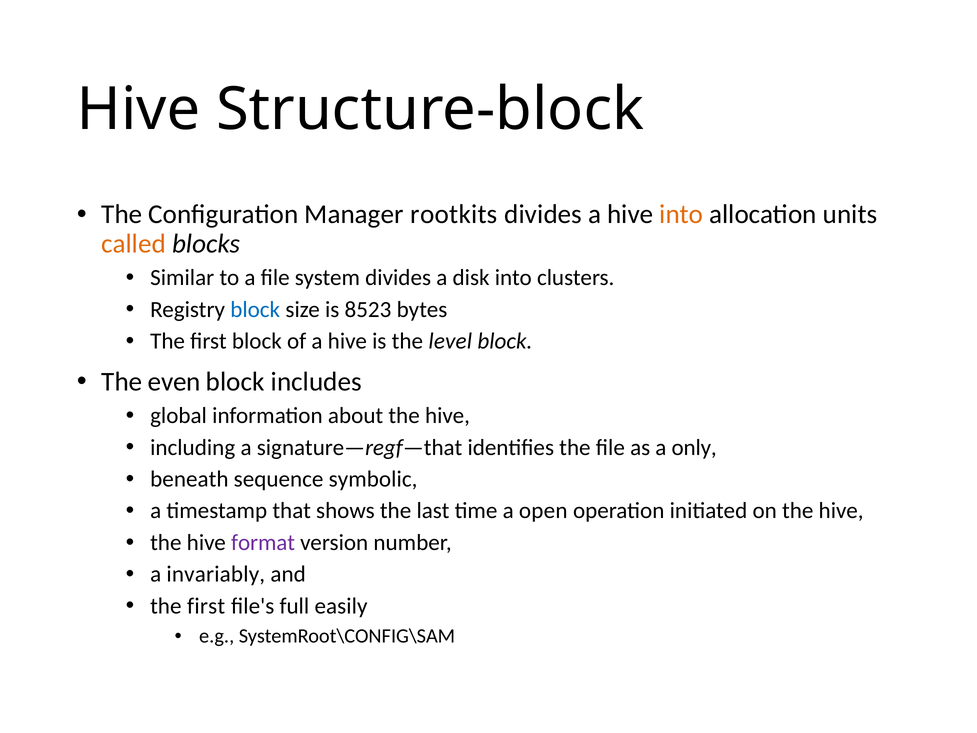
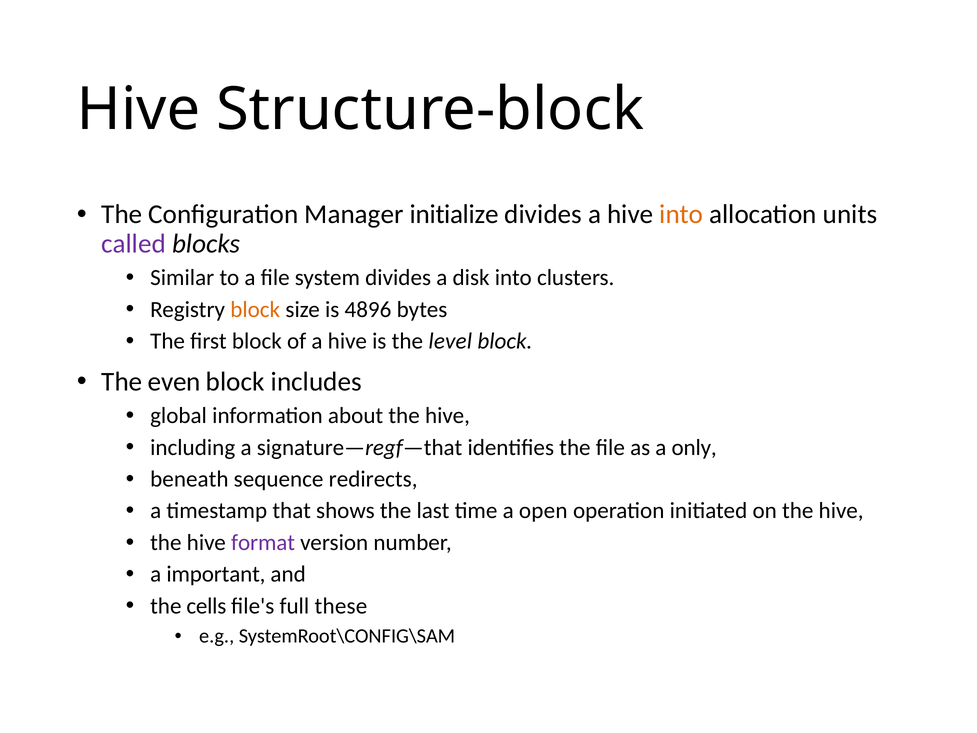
rootkits: rootkits -> initialize
called colour: orange -> purple
block at (255, 309) colour: blue -> orange
8523: 8523 -> 4896
symbolic: symbolic -> redirects
invariably: invariably -> important
first at (206, 606): first -> cells
easily: easily -> these
